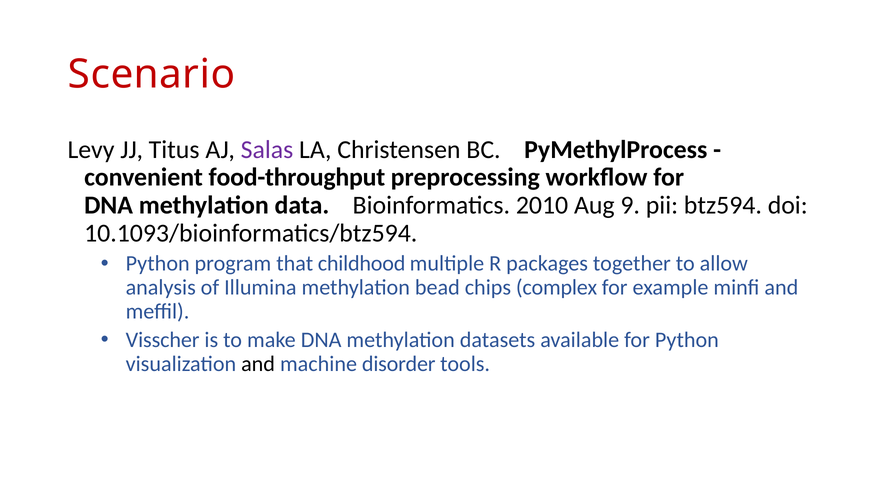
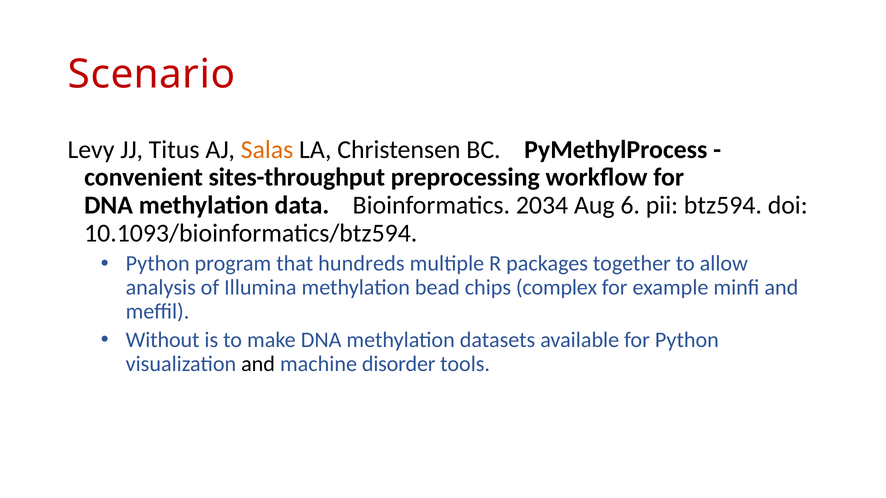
Salas colour: purple -> orange
food-throughput: food-throughput -> sites-throughput
2010: 2010 -> 2034
9: 9 -> 6
childhood: childhood -> hundreds
Visscher: Visscher -> Without
